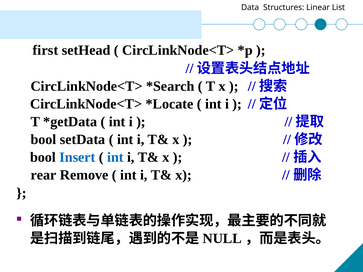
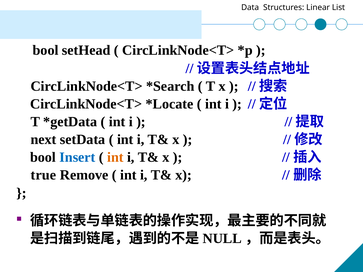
first at (45, 50): first -> bool
bool at (43, 140): bool -> next
int at (115, 157) colour: blue -> orange
rear: rear -> true
